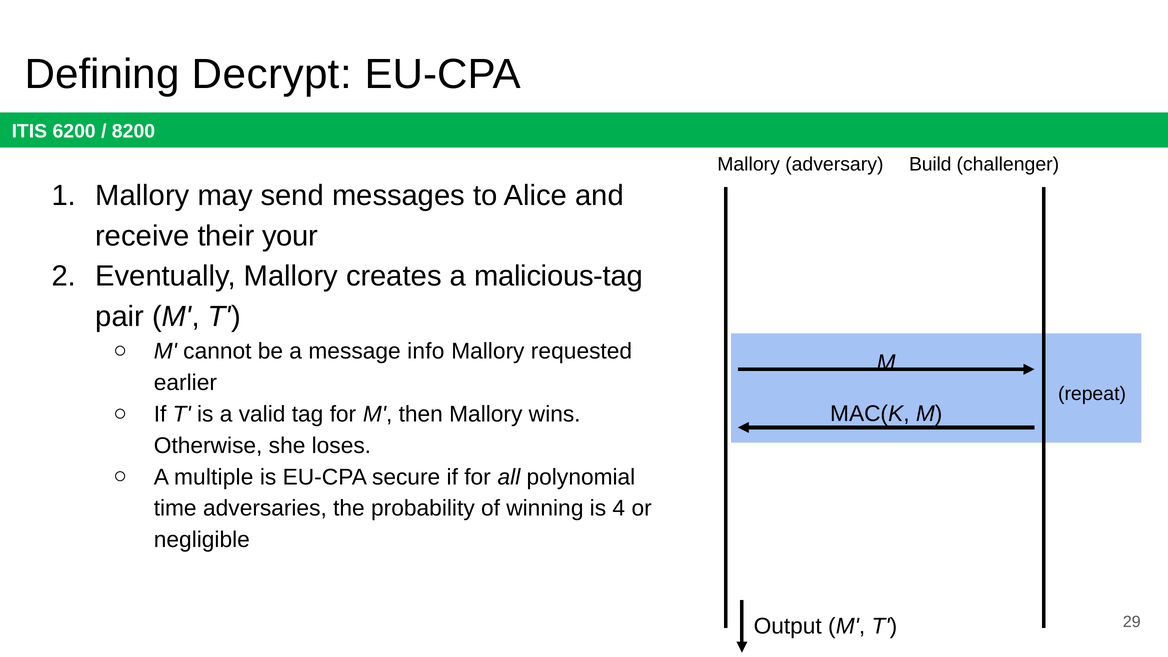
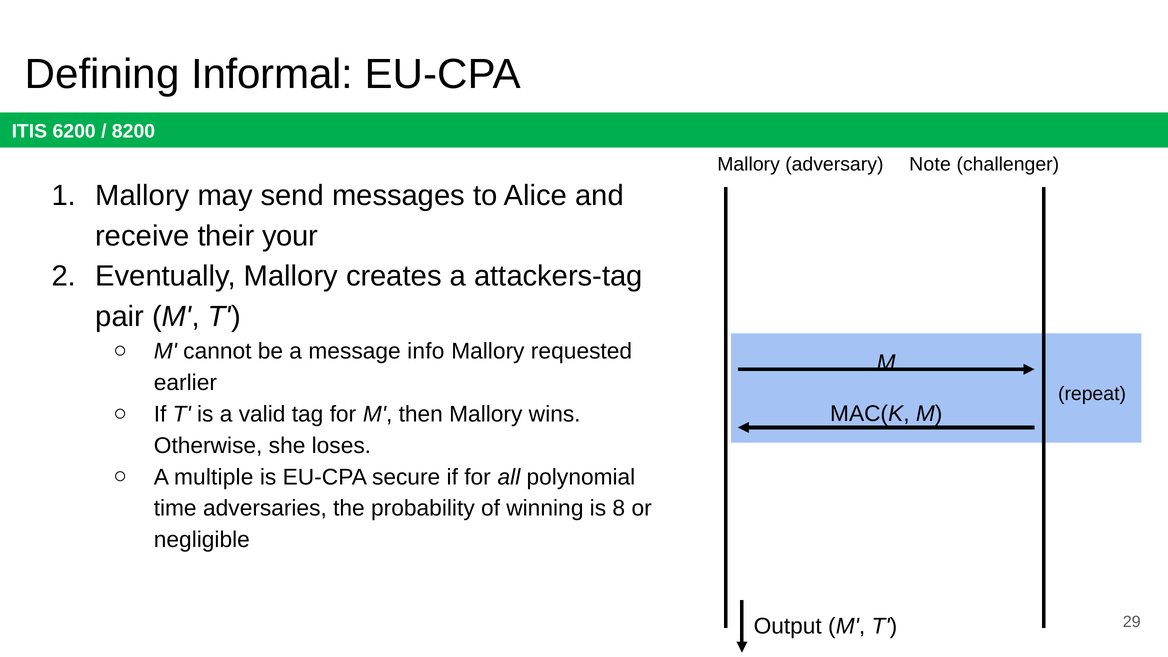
Decrypt: Decrypt -> Informal
Build: Build -> Note
malicious-tag: malicious-tag -> attackers-tag
4: 4 -> 8
